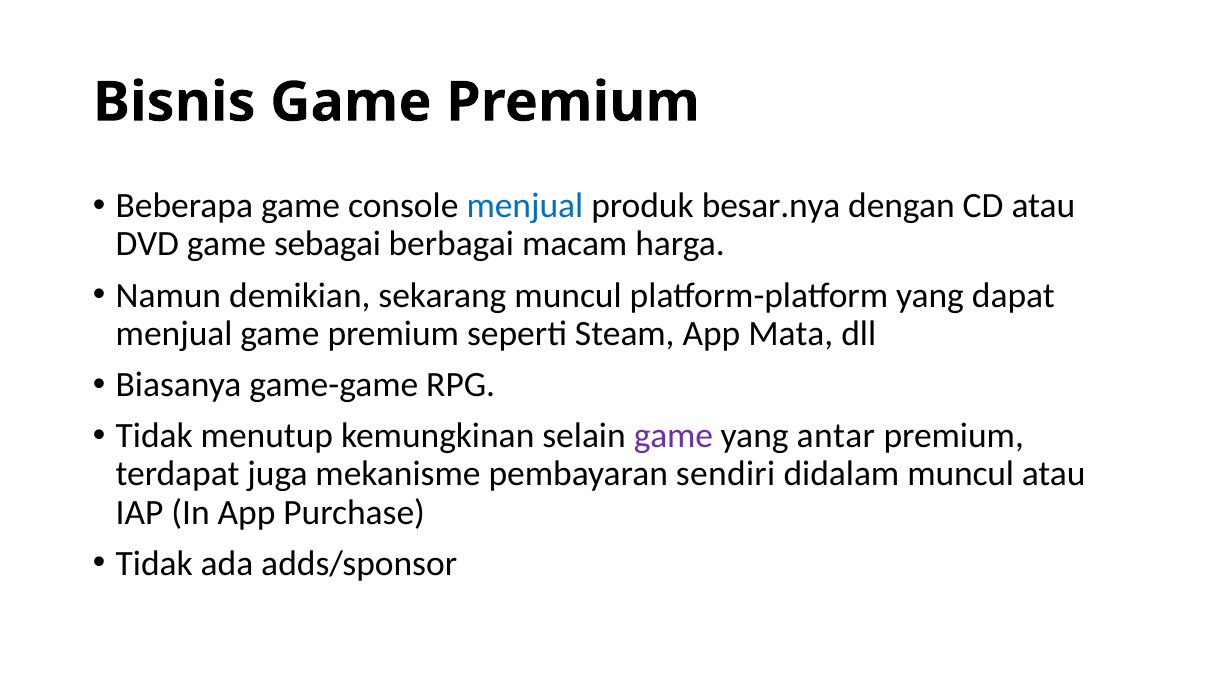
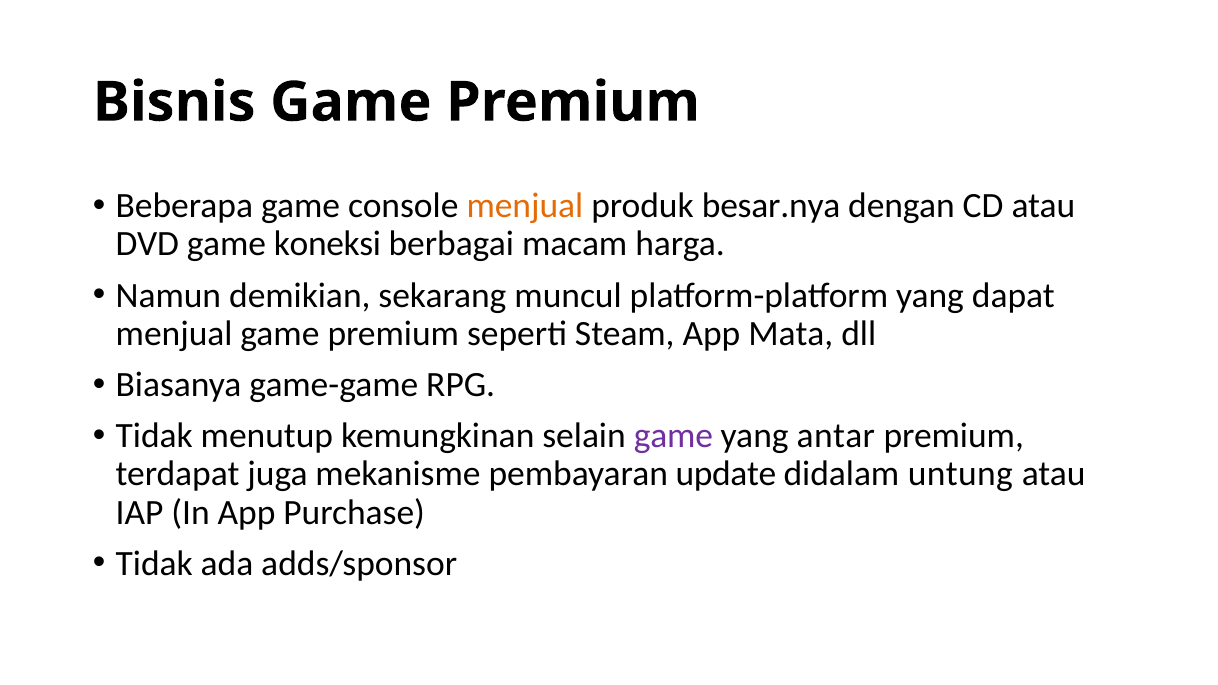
menjual at (525, 206) colour: blue -> orange
sebagai: sebagai -> koneksi
sendiri: sendiri -> update
didalam muncul: muncul -> untung
